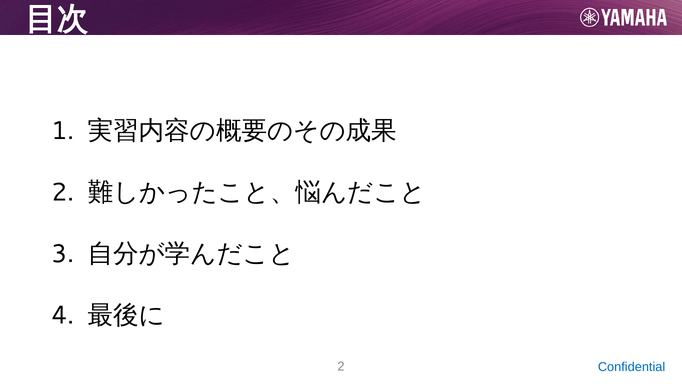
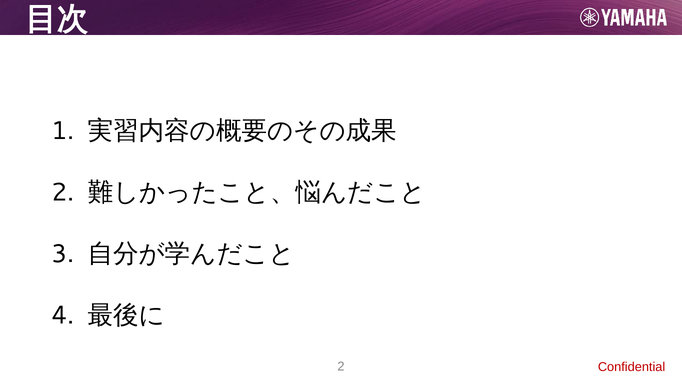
Confidential at (632, 367) colour: blue -> red
